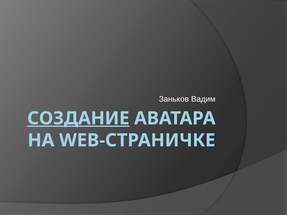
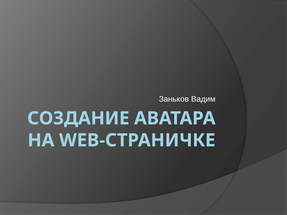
СОЗДАНИЕ underline: present -> none
